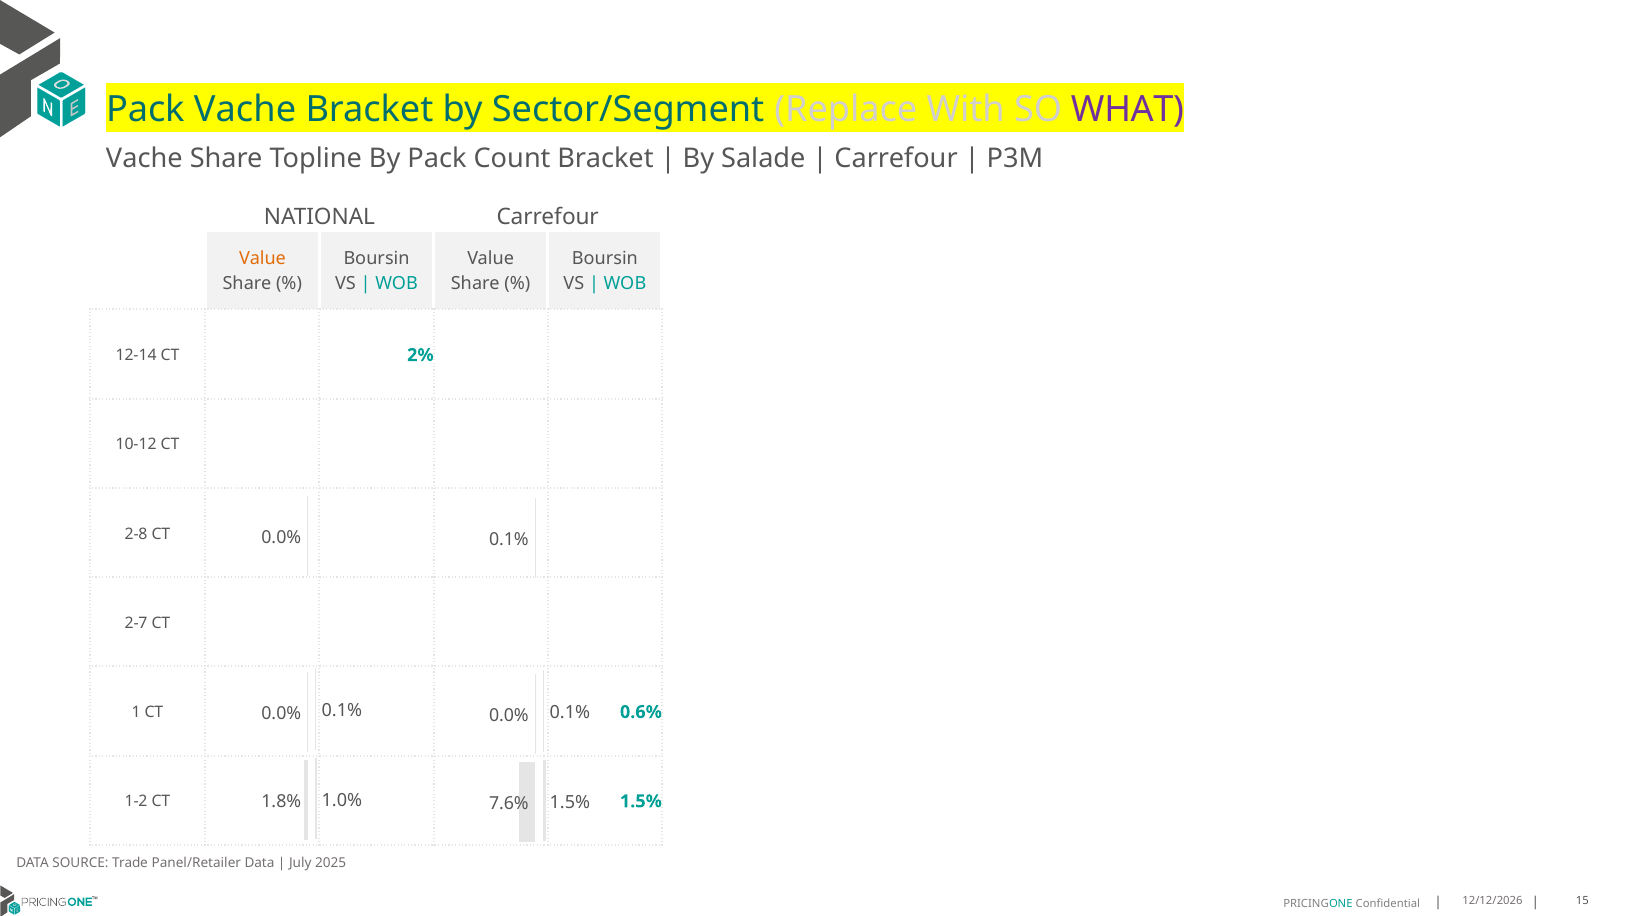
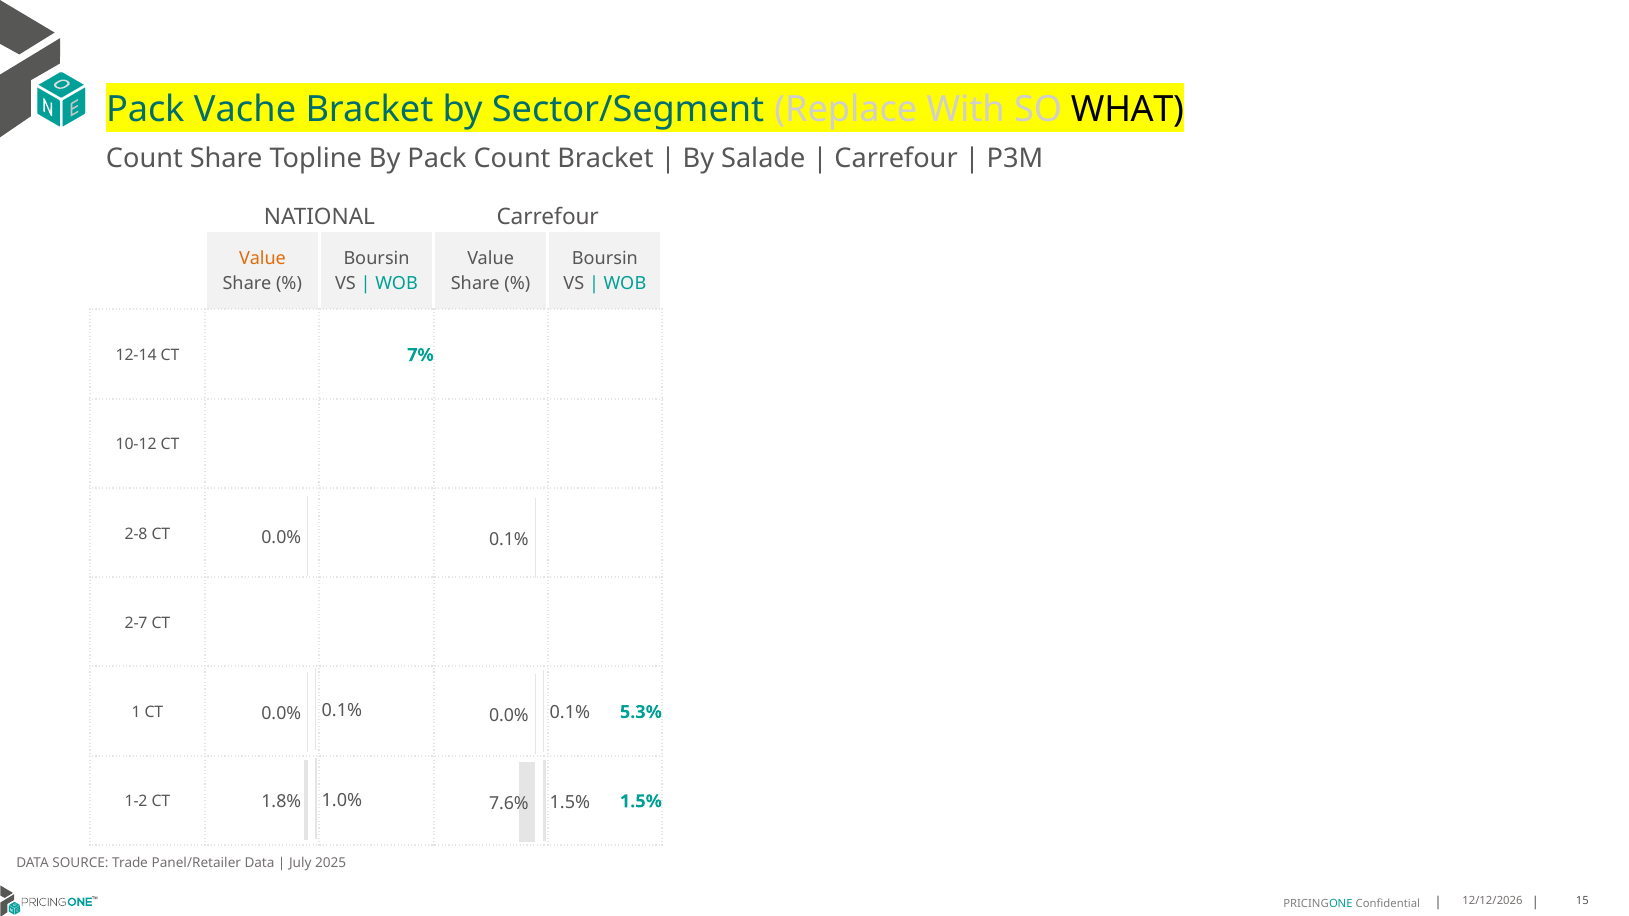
WHAT colour: purple -> black
Vache at (144, 159): Vache -> Count
2%: 2% -> 7%
0.6%: 0.6% -> 5.3%
